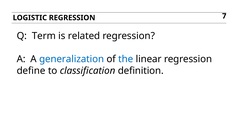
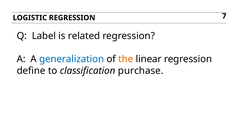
Term: Term -> Label
the colour: blue -> orange
definition: definition -> purchase
